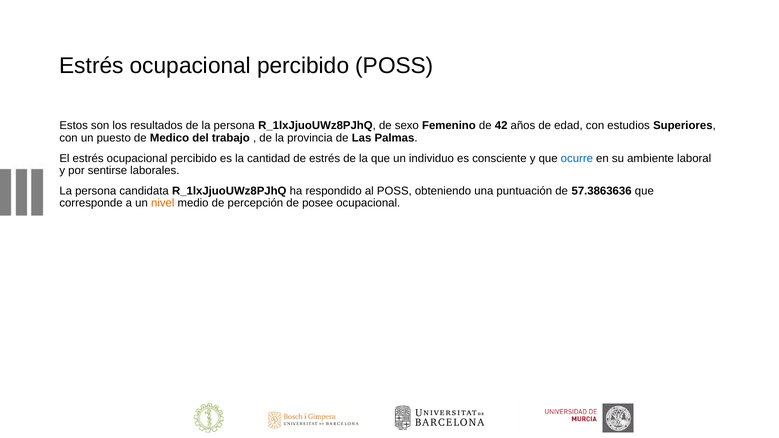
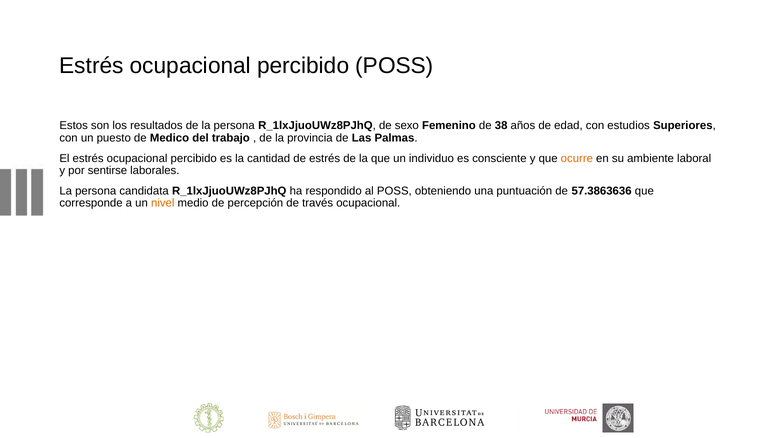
42: 42 -> 38
ocurre colour: blue -> orange
posee: posee -> través
